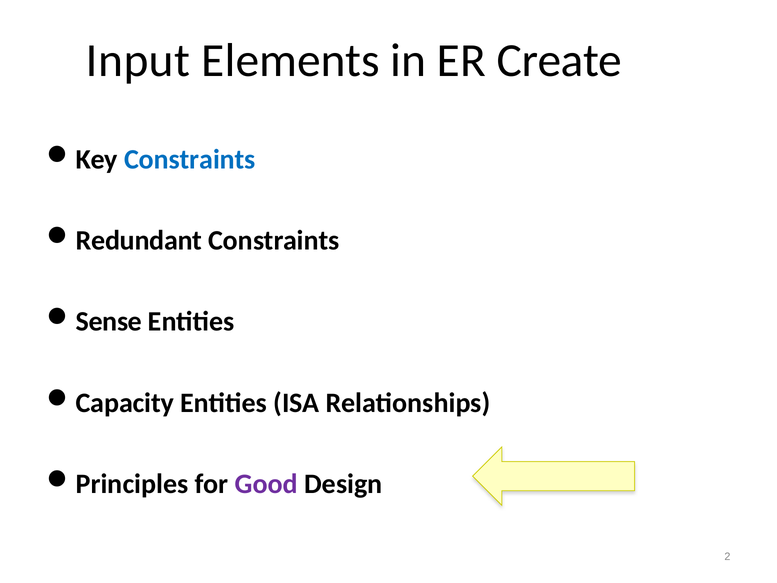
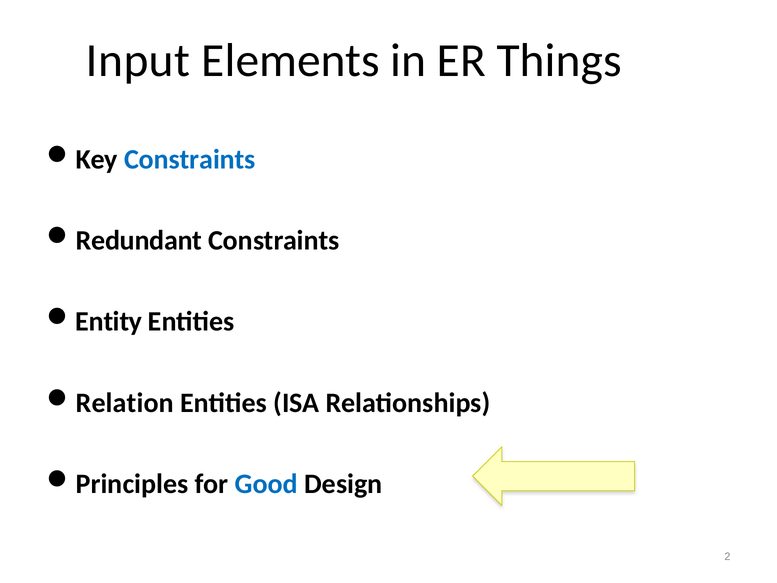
Create: Create -> Things
Sense: Sense -> Entity
Capacity: Capacity -> Relation
Good colour: purple -> blue
